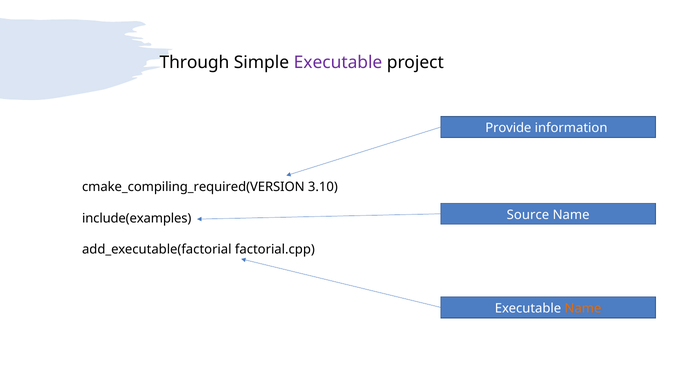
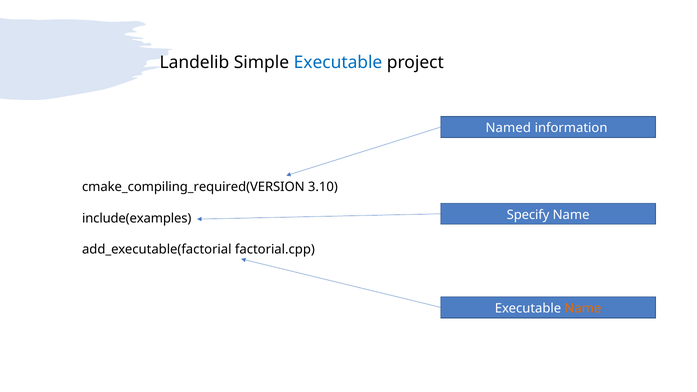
Through: Through -> Landelib
Executable at (338, 63) colour: purple -> blue
Provide: Provide -> Named
Source: Source -> Specify
